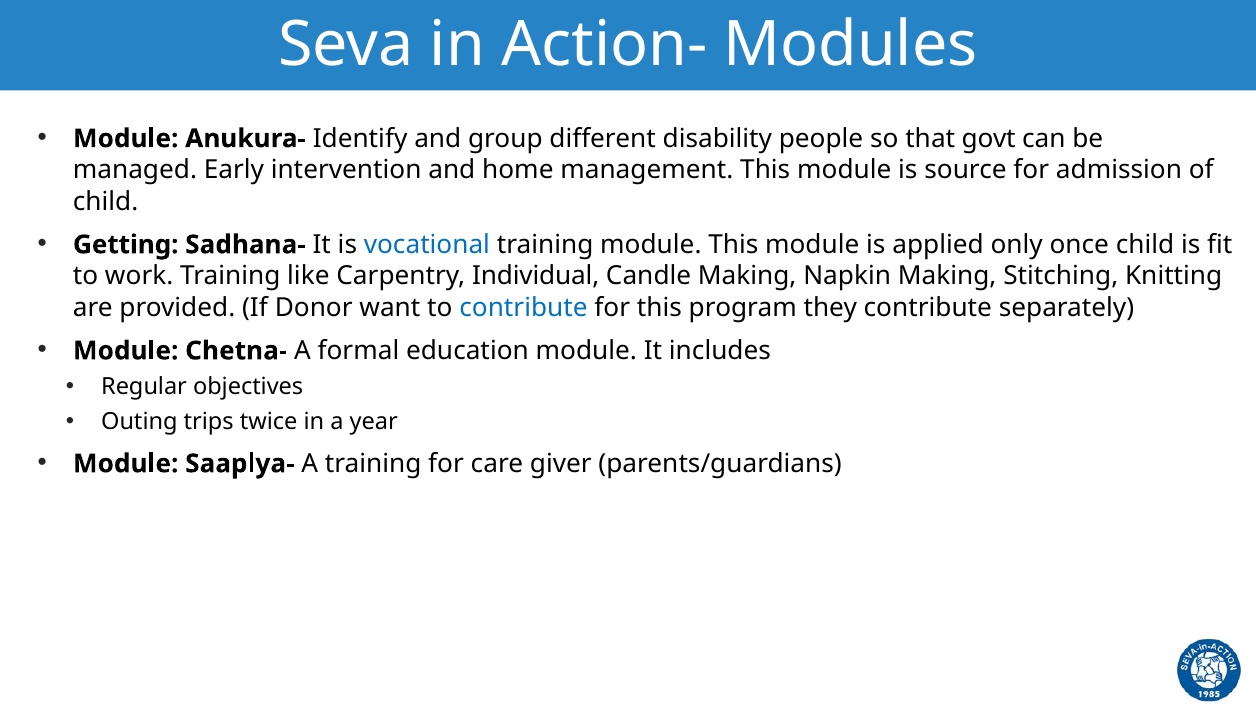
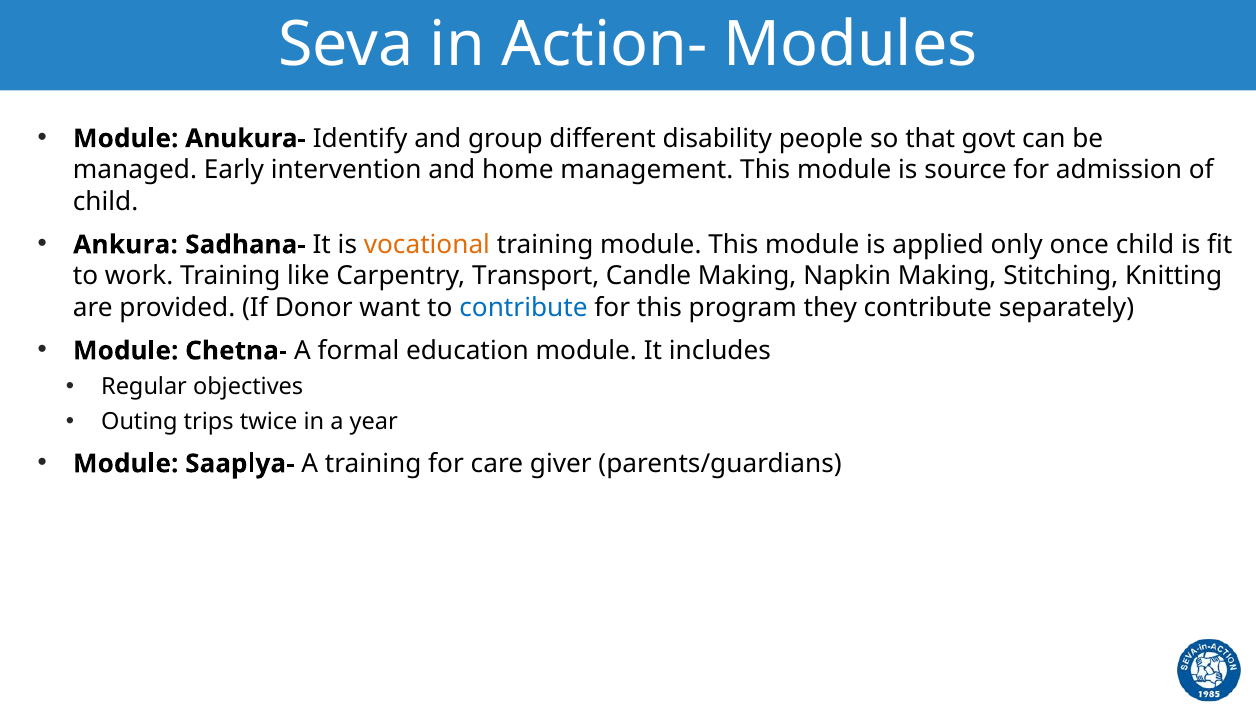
Getting: Getting -> Ankura
vocational colour: blue -> orange
Individual: Individual -> Transport
